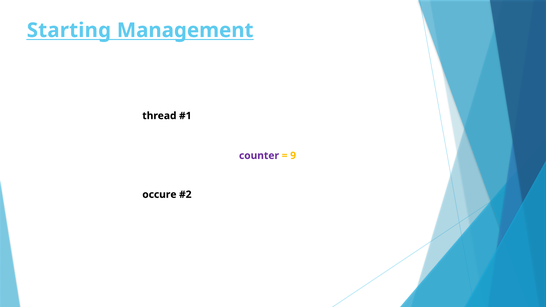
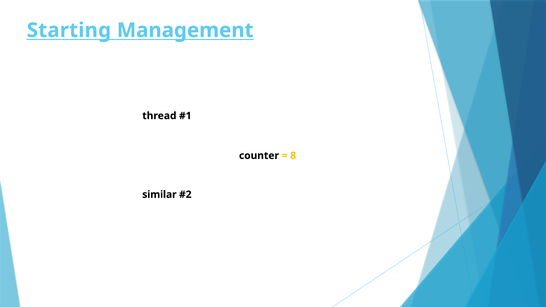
counter colour: purple -> black
9: 9 -> 8
occure: occure -> similar
